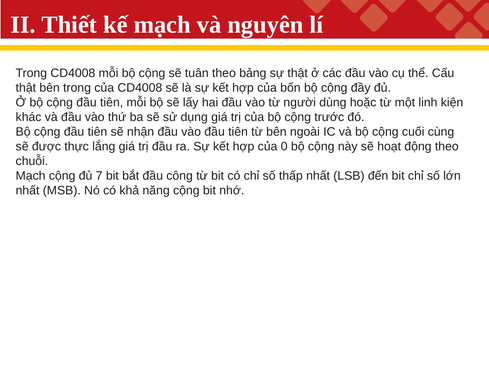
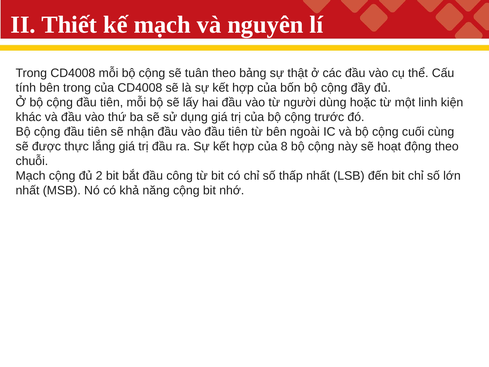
thật at (26, 88): thật -> tính
0: 0 -> 8
7: 7 -> 2
